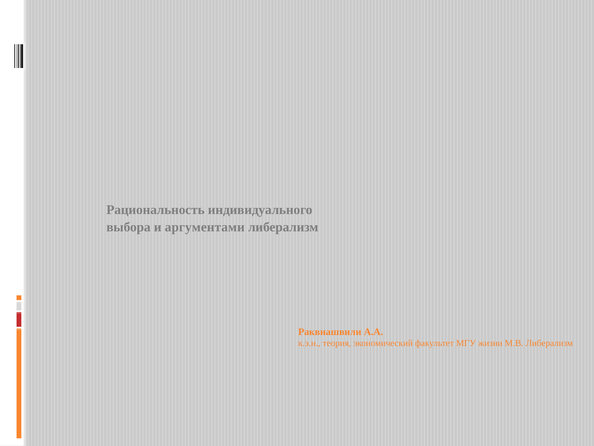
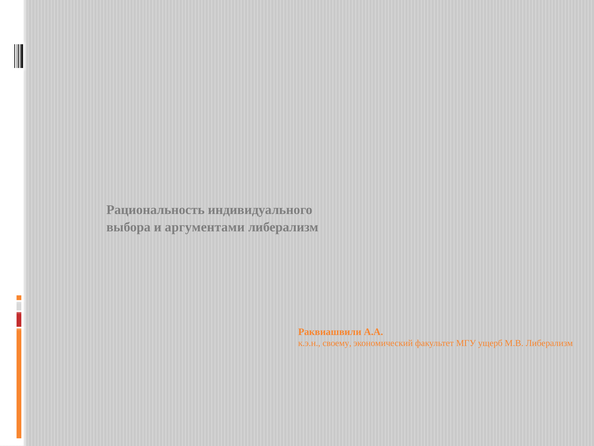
теория: теория -> своему
жизни: жизни -> ущерб
